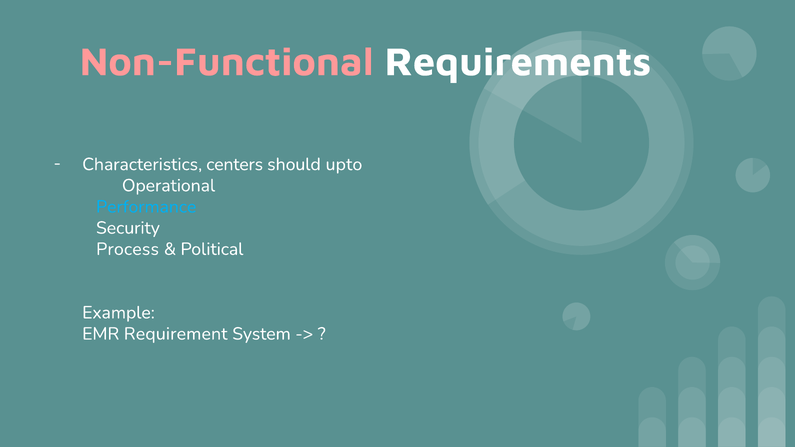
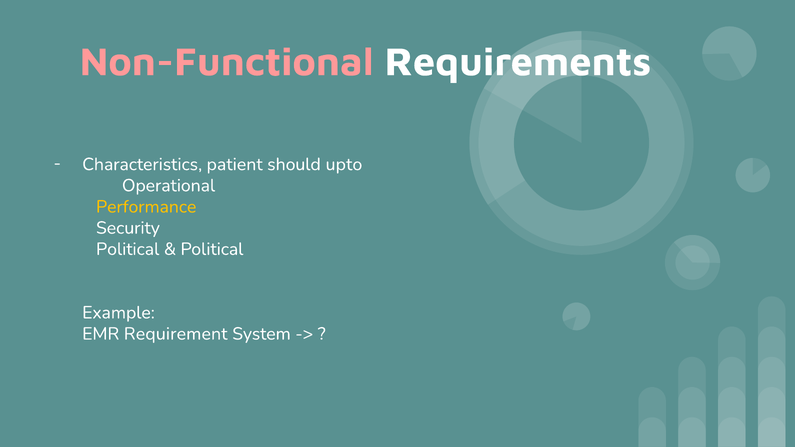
centers: centers -> patient
Performance colour: light blue -> yellow
Process at (128, 249): Process -> Political
